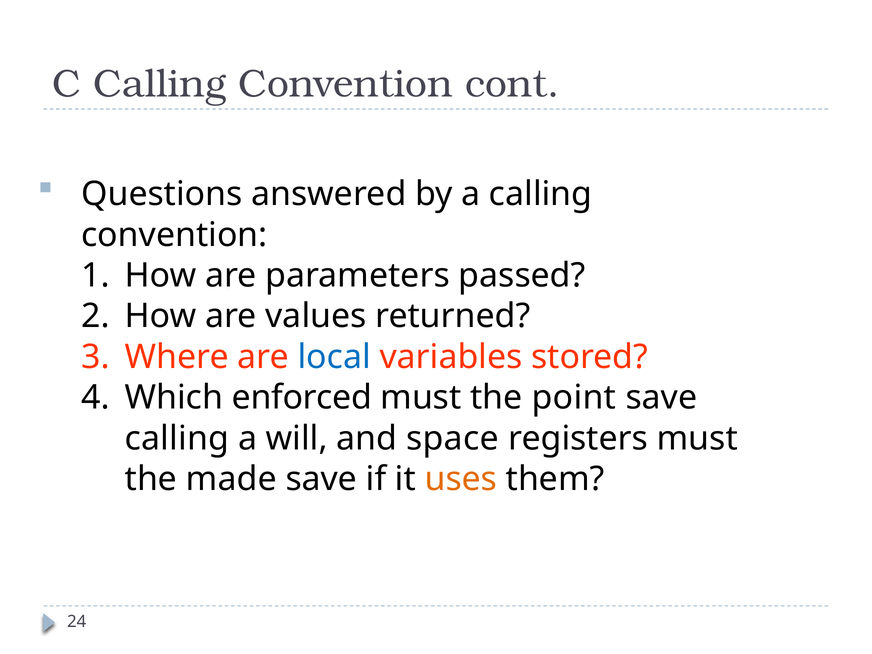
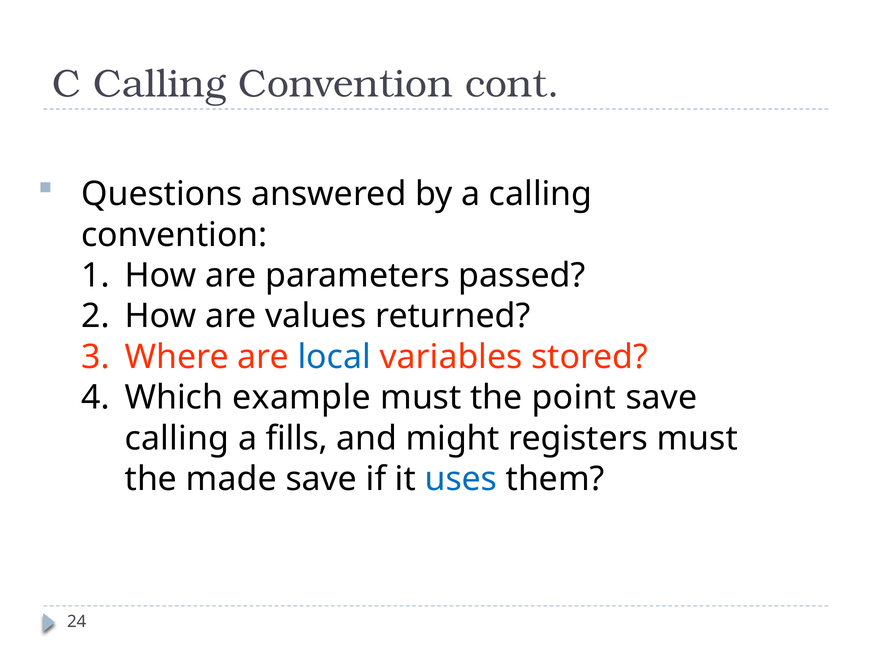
enforced: enforced -> example
will: will -> fills
space: space -> might
uses colour: orange -> blue
